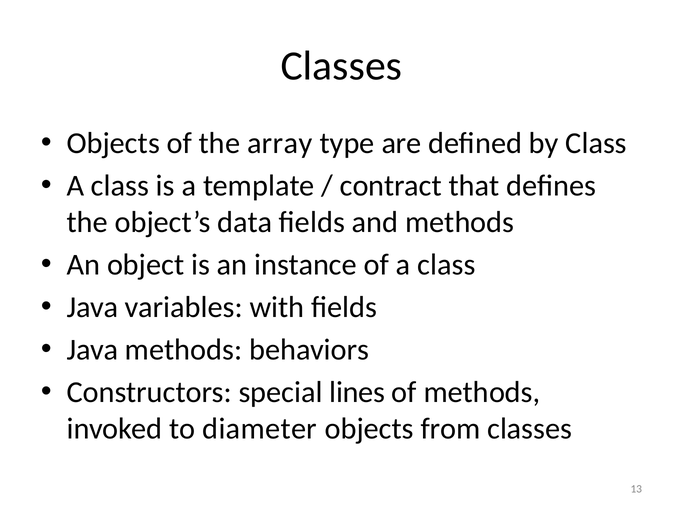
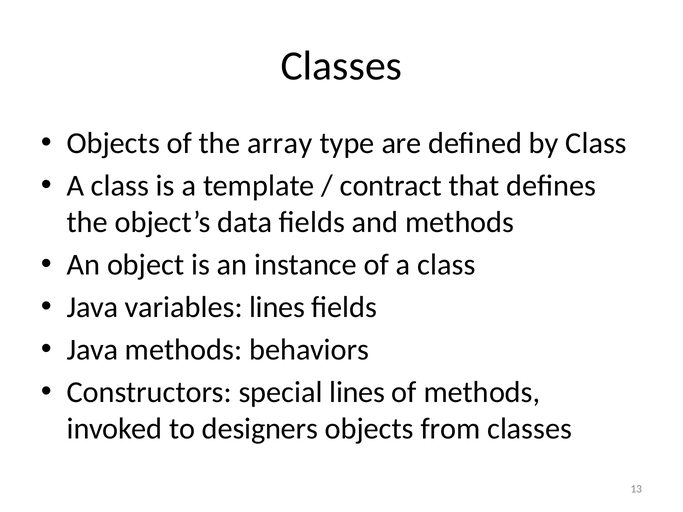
variables with: with -> lines
diameter: diameter -> designers
